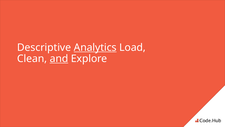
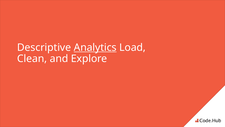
and underline: present -> none
